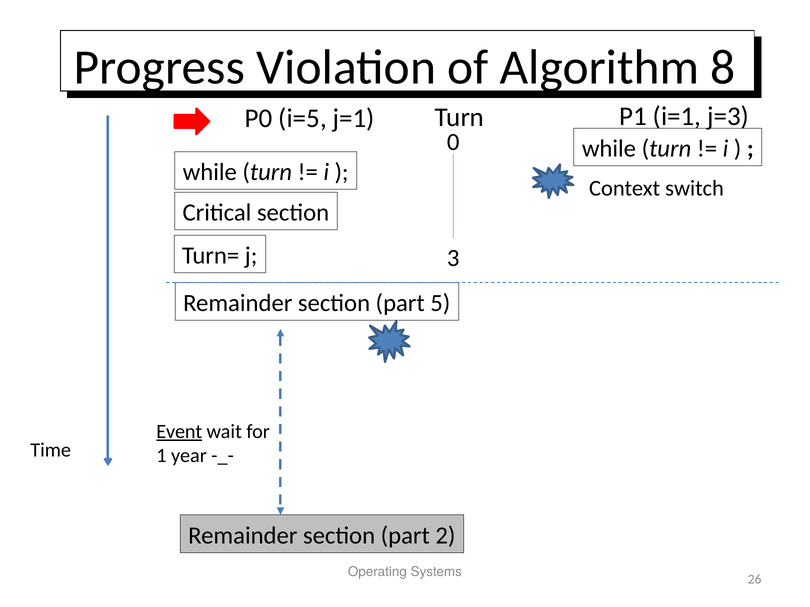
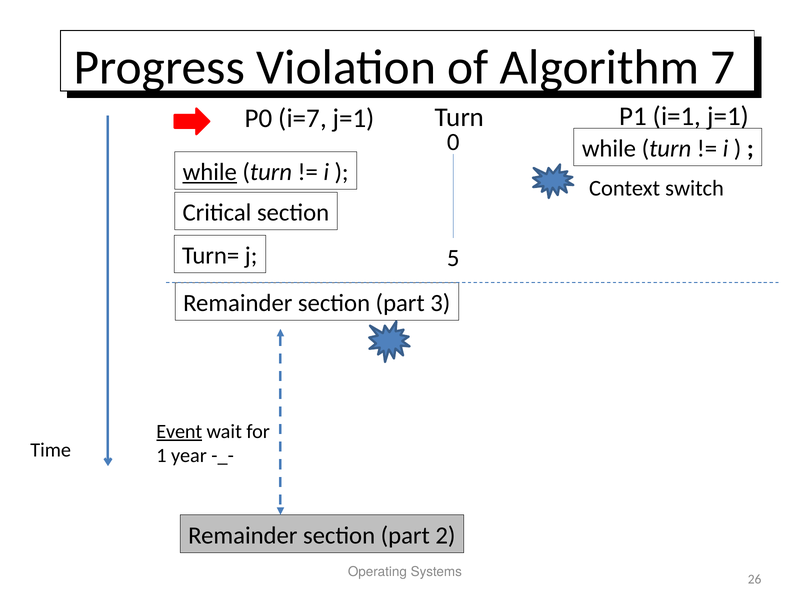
8: 8 -> 7
i=5: i=5 -> i=7
i=1 j=3: j=3 -> j=1
while at (210, 172) underline: none -> present
3: 3 -> 5
5: 5 -> 3
